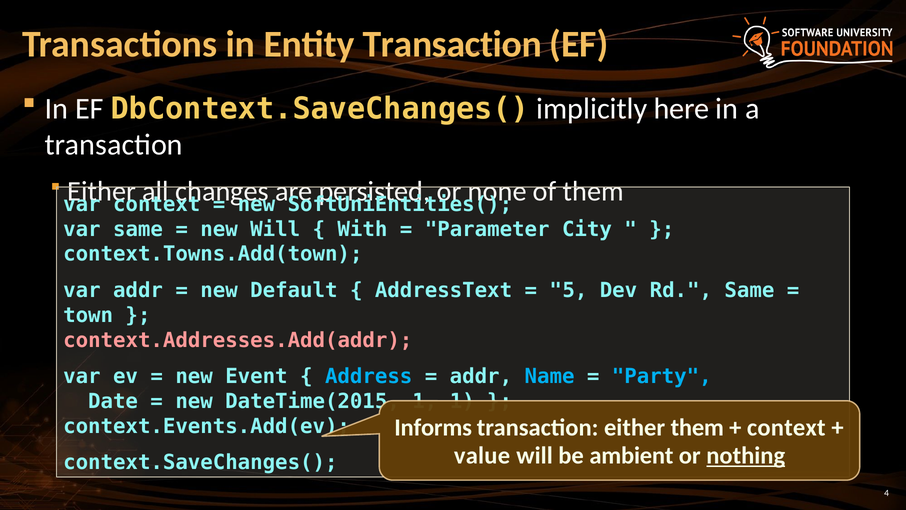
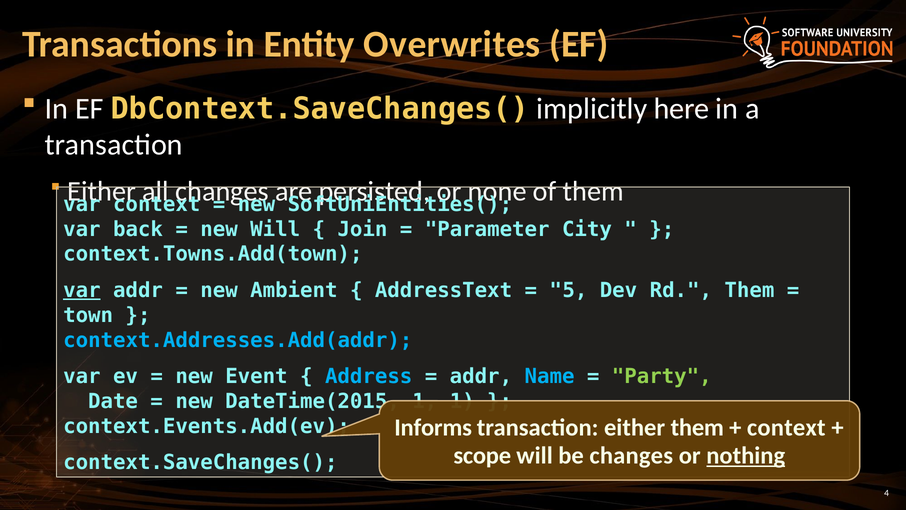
Entity Transaction: Transaction -> Overwrites
var same: same -> back
With: With -> Join
var at (82, 290) underline: none -> present
Default: Default -> Ambient
Rd Same: Same -> Them
context.Addresses.Add(addr colour: pink -> light blue
Party colour: light blue -> light green
value: value -> scope
be ambient: ambient -> changes
